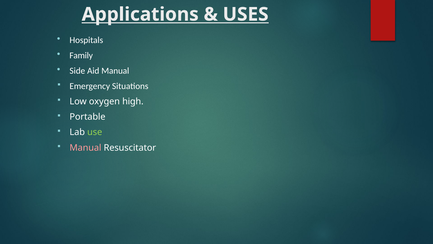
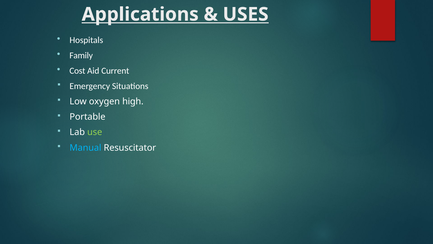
Side: Side -> Cost
Aid Manual: Manual -> Current
Manual at (85, 147) colour: pink -> light blue
